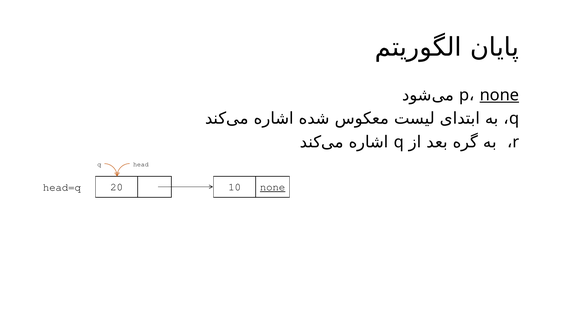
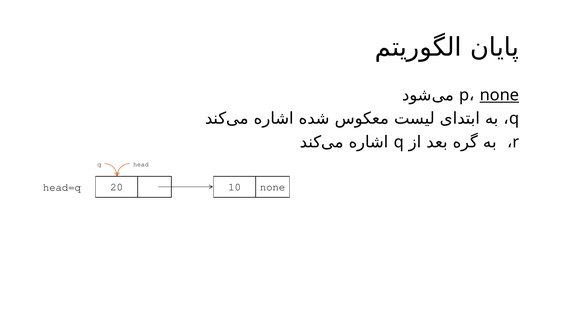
none at (273, 187) underline: present -> none
